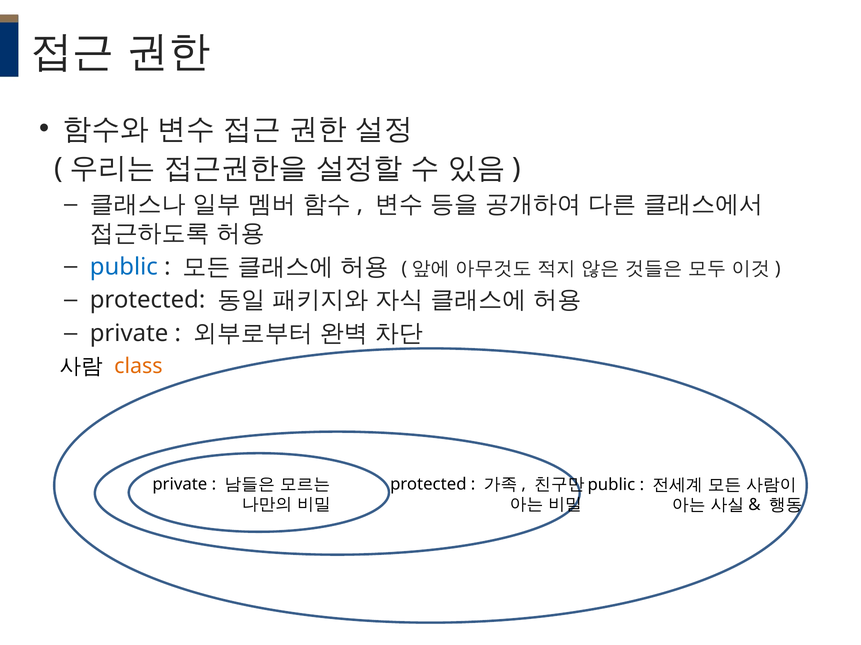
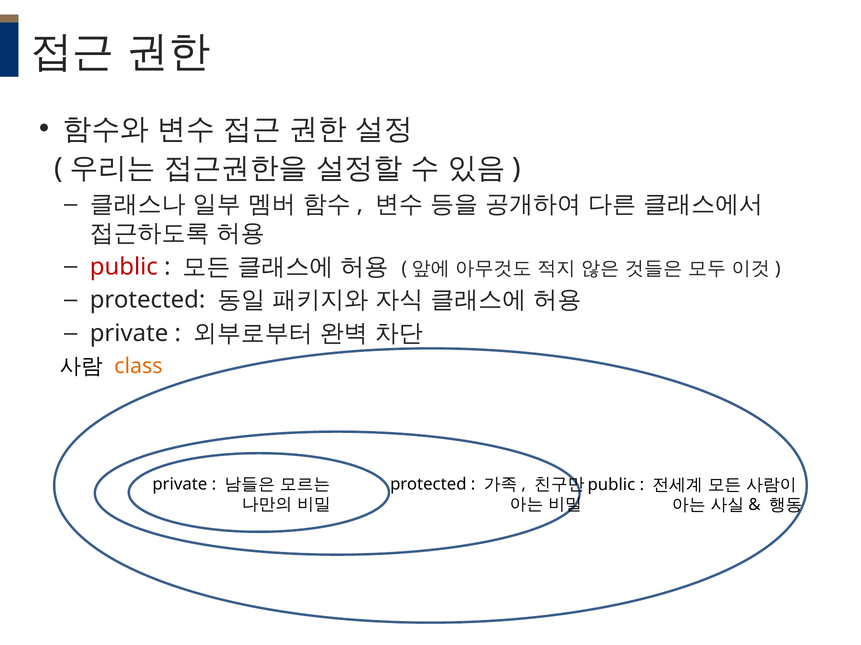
public at (124, 267) colour: blue -> red
